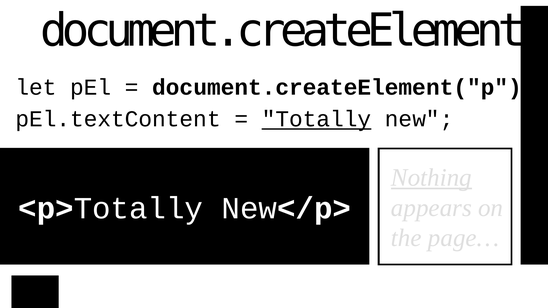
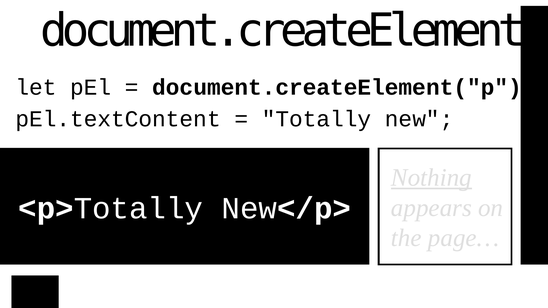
Totally underline: present -> none
